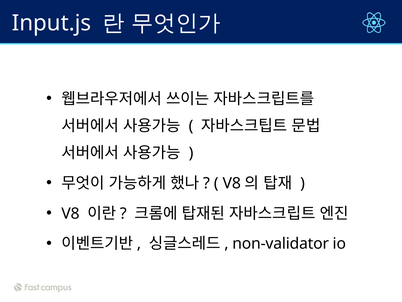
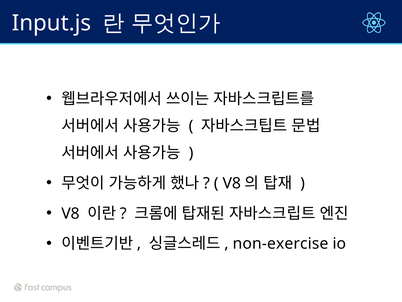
non-validator: non-validator -> non-exercise
